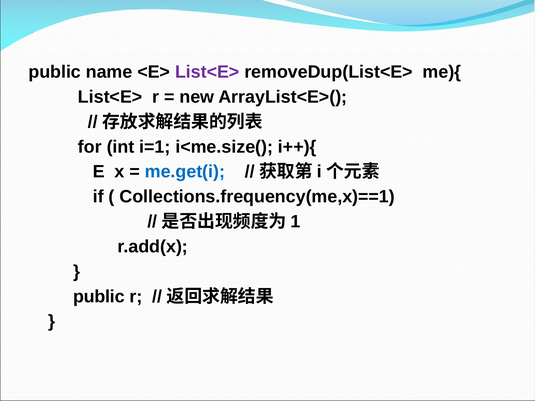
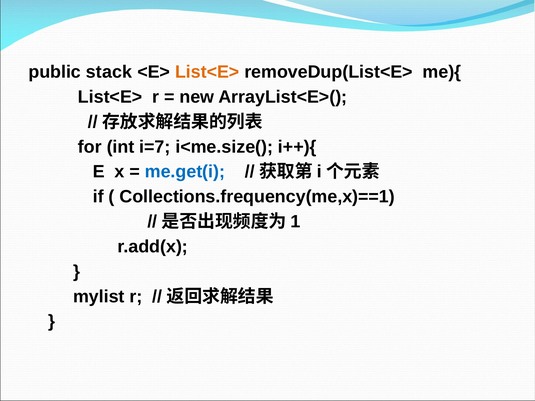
name: name -> stack
List<E> at (207, 72) colour: purple -> orange
i=1: i=1 -> i=7
public at (99, 297): public -> mylist
